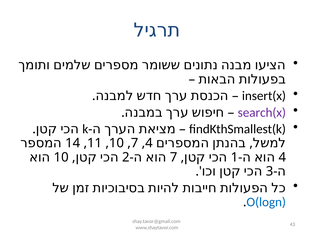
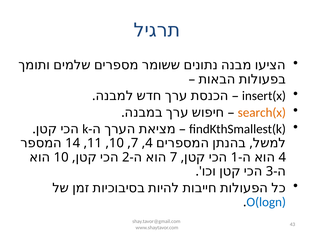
search(x colour: purple -> orange
